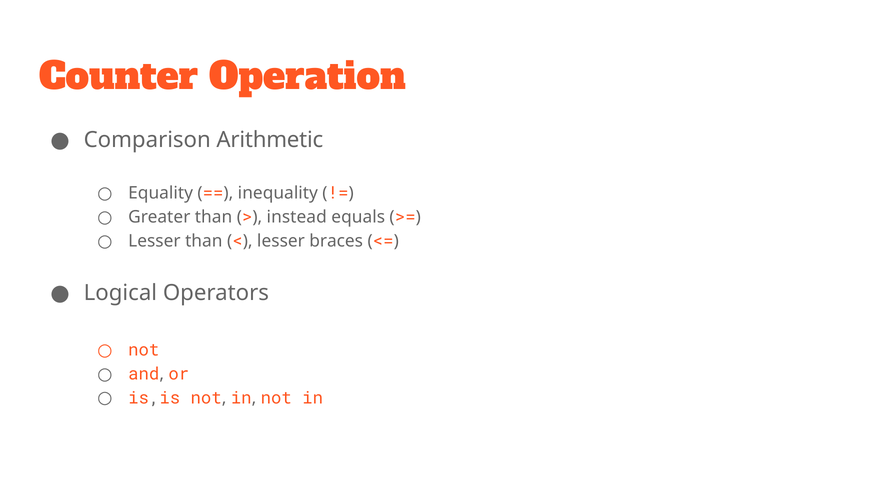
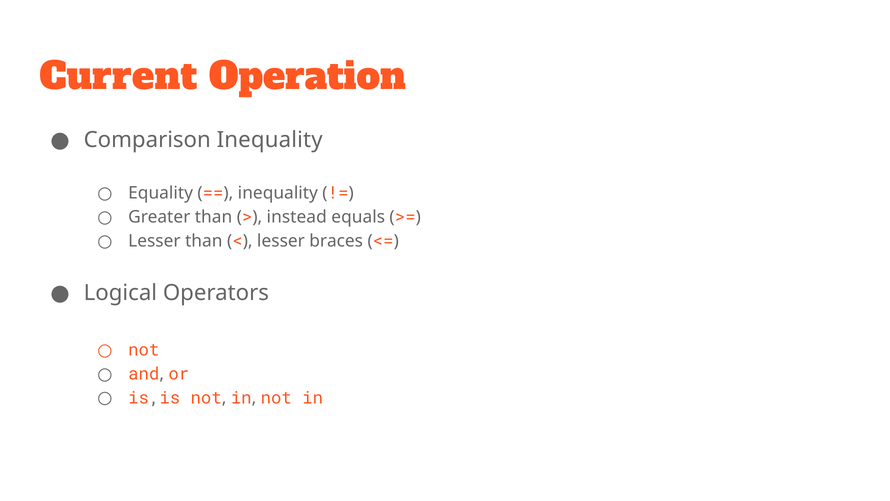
Counter: Counter -> Current
Comparison Arithmetic: Arithmetic -> Inequality
